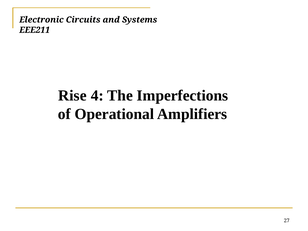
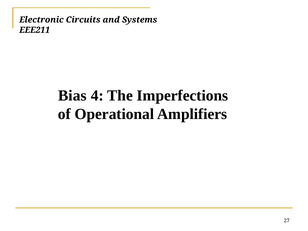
Rise: Rise -> Bias
